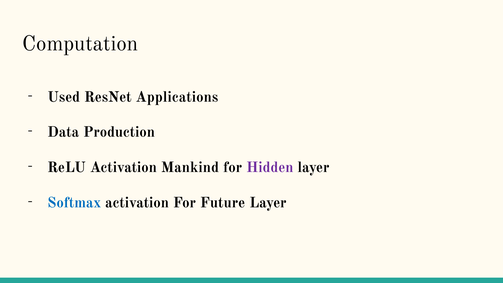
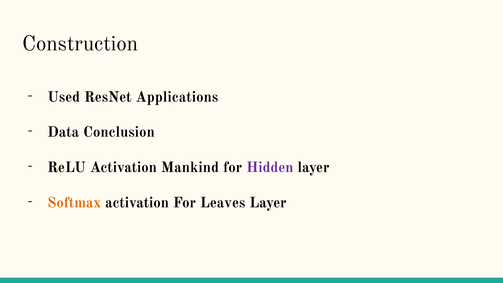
Computation: Computation -> Construction
Production: Production -> Conclusion
Softmax colour: blue -> orange
Future: Future -> Leaves
